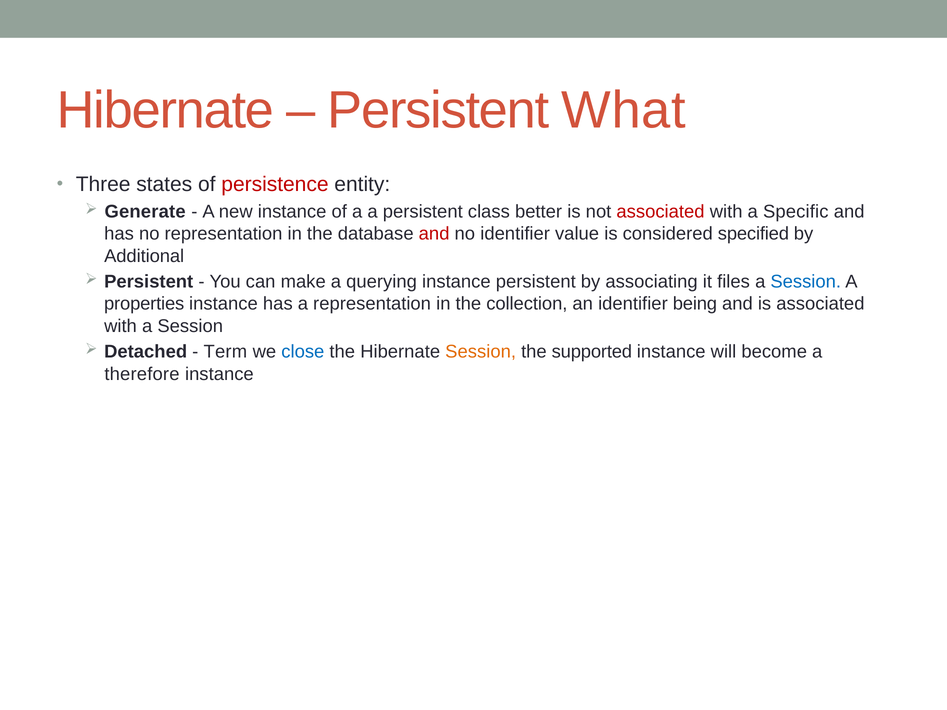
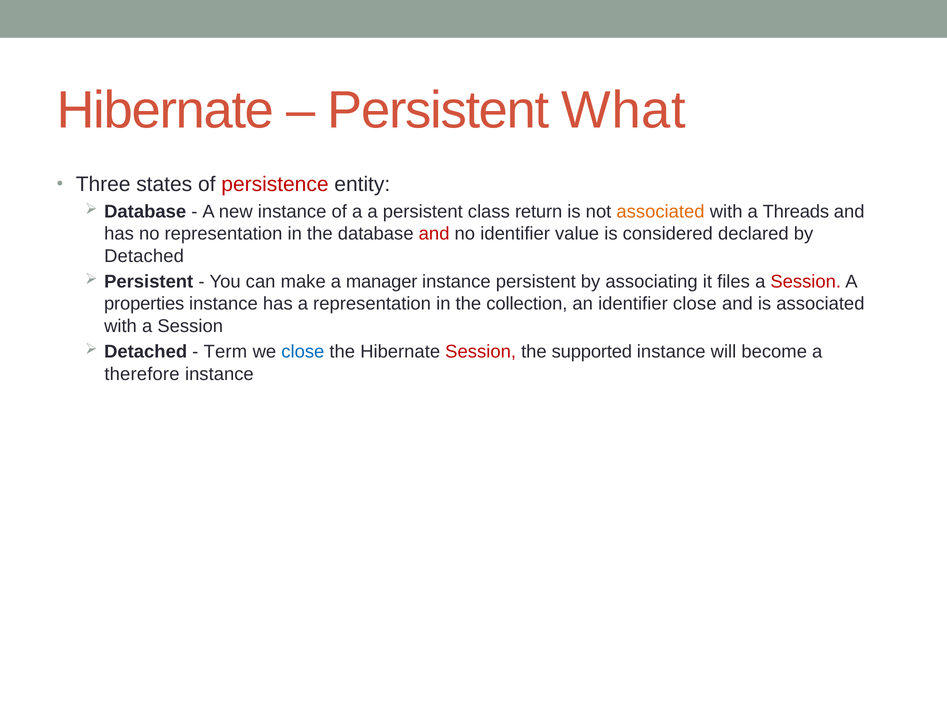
Generate at (145, 212): Generate -> Database
better: better -> return
associated at (661, 212) colour: red -> orange
Specific: Specific -> Threads
specified: specified -> declared
Additional at (144, 256): Additional -> Detached
querying: querying -> manager
Session at (806, 282) colour: blue -> red
identifier being: being -> close
Session at (481, 352) colour: orange -> red
